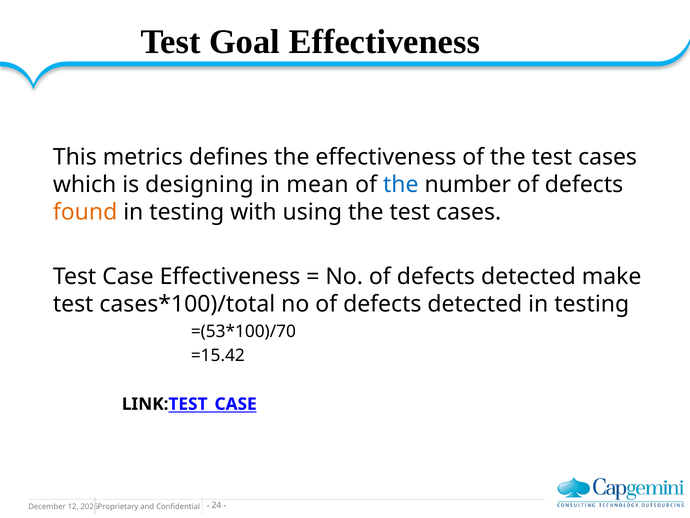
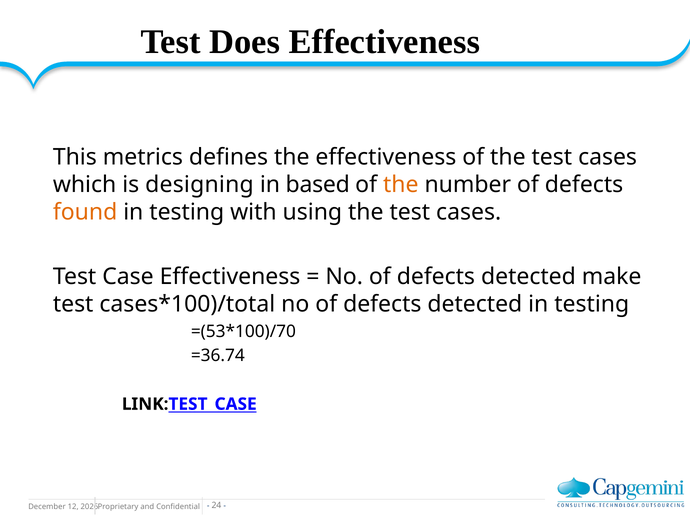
Goal: Goal -> Does
mean: mean -> based
the at (401, 184) colour: blue -> orange
=15.42: =15.42 -> =36.74
